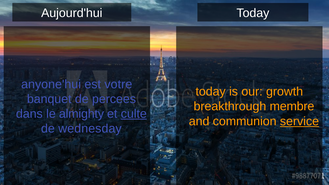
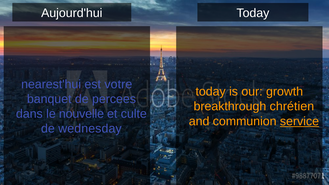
anyone'hui: anyone'hui -> nearest'hui
membre: membre -> chrétien
almighty: almighty -> nouvelle
culte underline: present -> none
